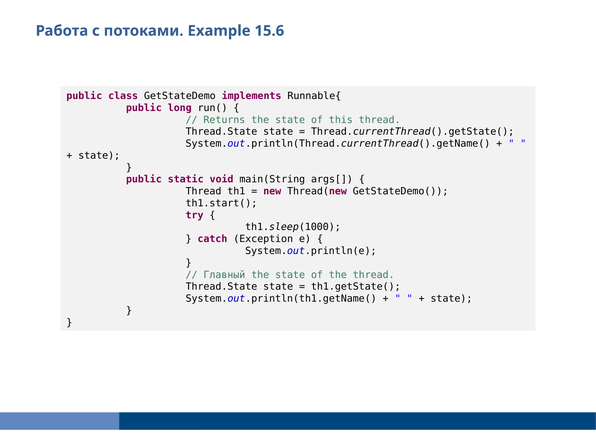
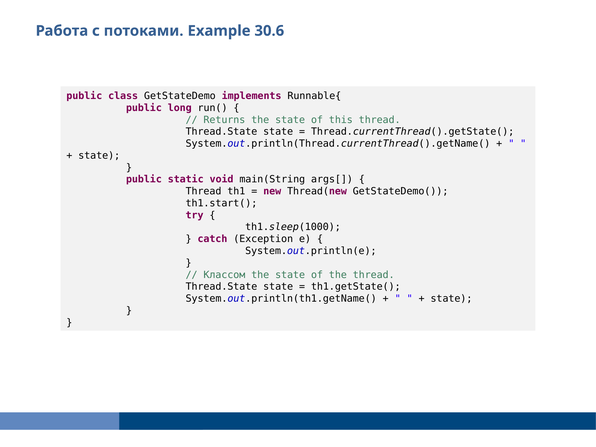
15.6: 15.6 -> 30.6
Главный: Главный -> Классом
